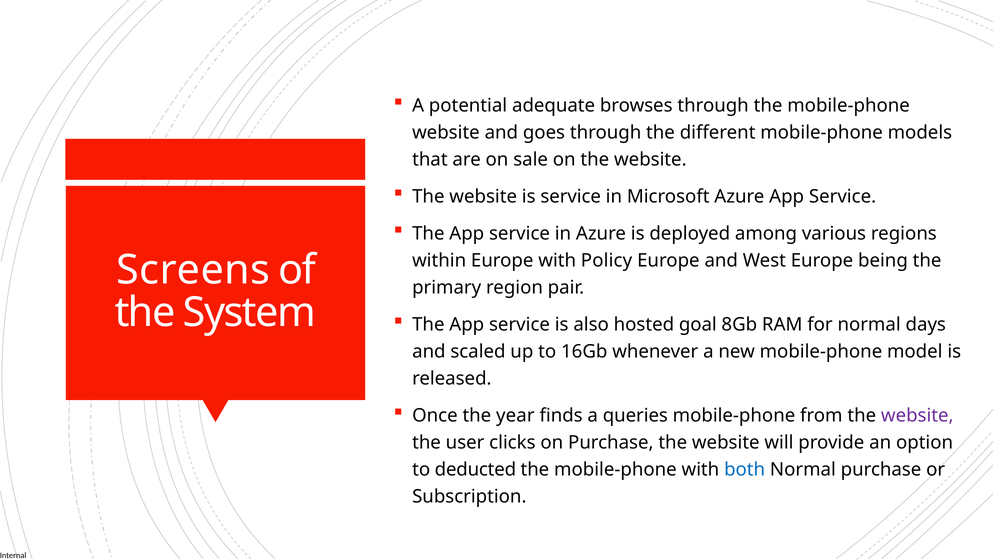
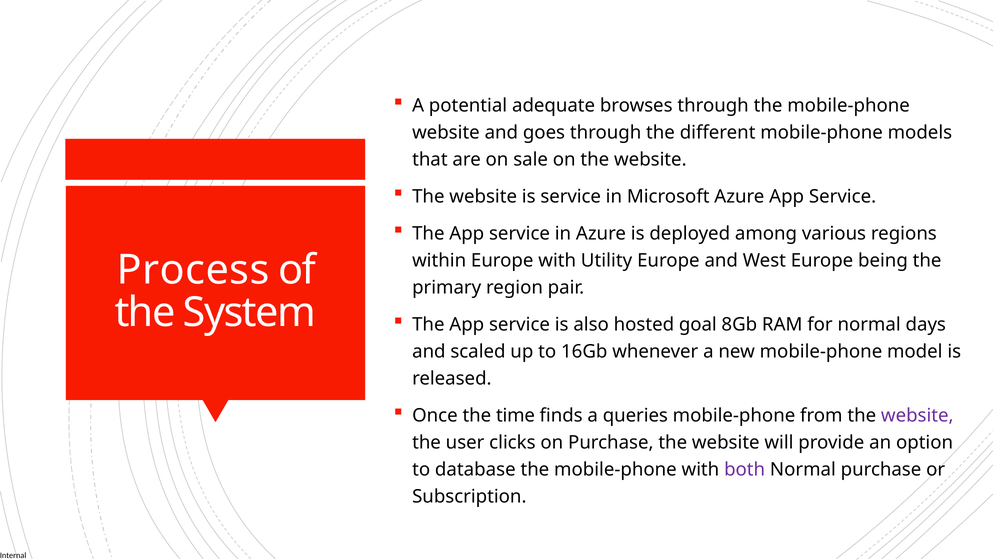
Policy: Policy -> Utility
Screens: Screens -> Process
year: year -> time
deducted: deducted -> database
both colour: blue -> purple
